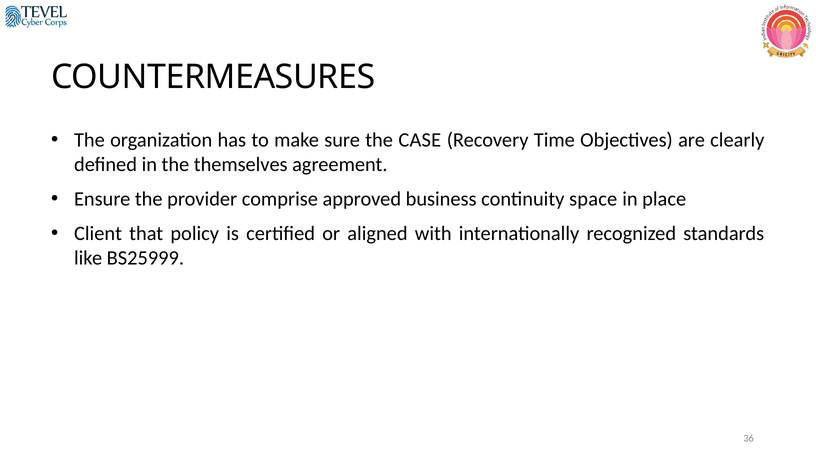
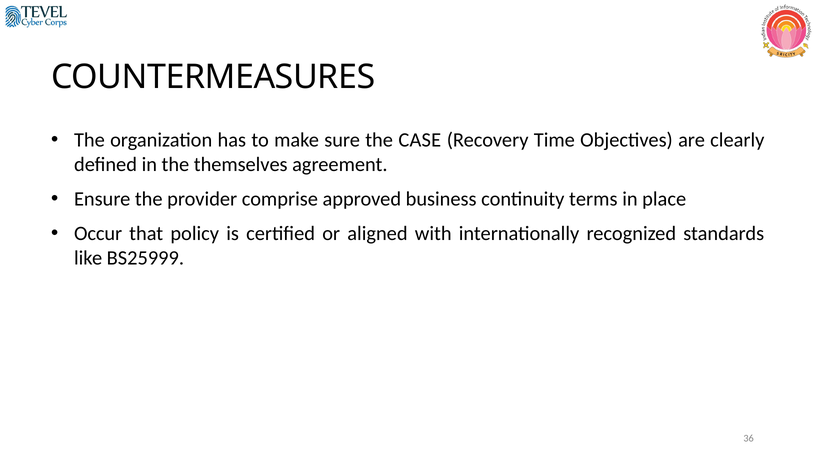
space: space -> terms
Client: Client -> Occur
